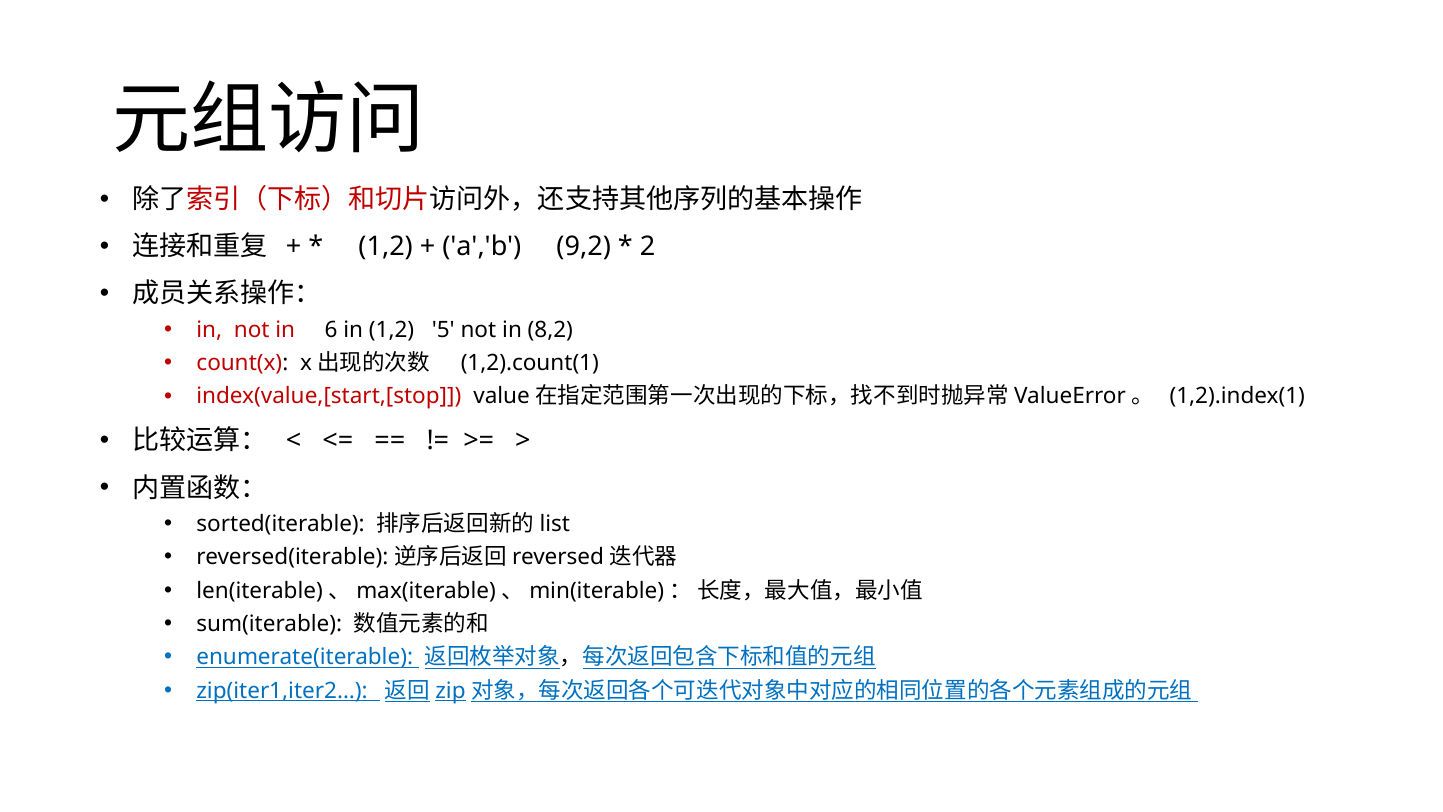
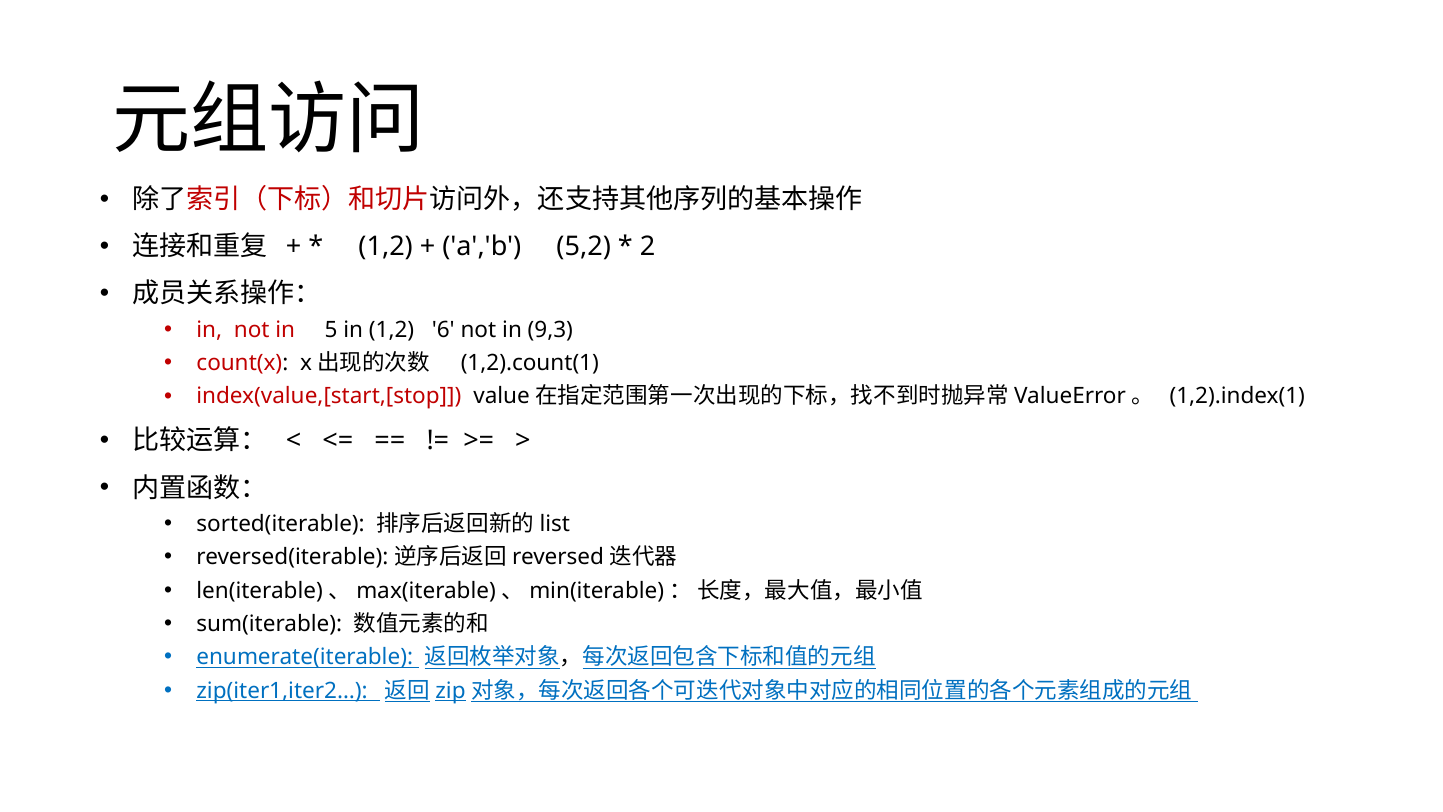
9,2: 9,2 -> 5,2
6: 6 -> 5
5: 5 -> 6
8,2: 8,2 -> 9,3
